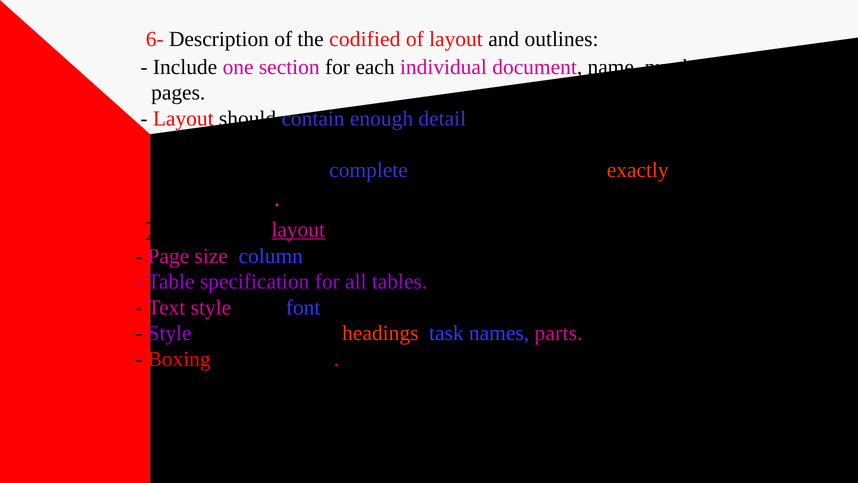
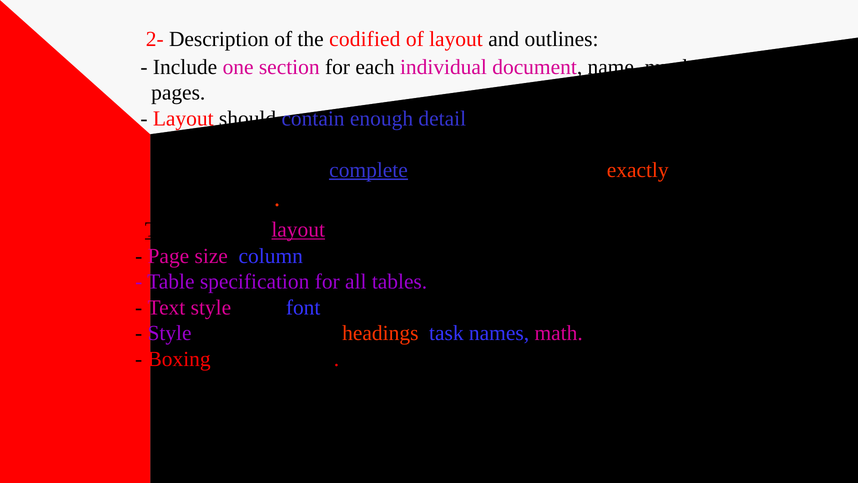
6-: 6- -> 2-
complete underline: none -> present
parts: parts -> math
